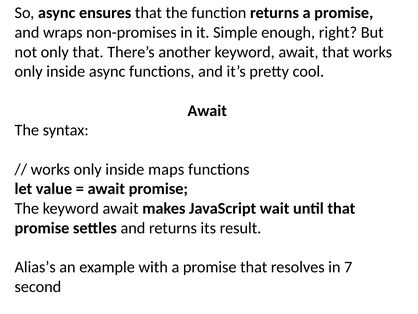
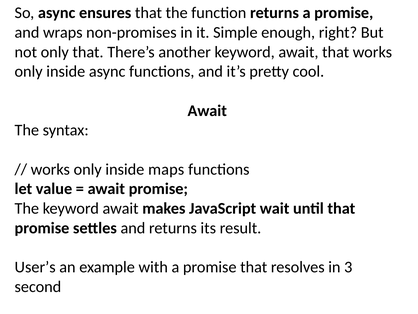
Alias’s: Alias’s -> User’s
7: 7 -> 3
